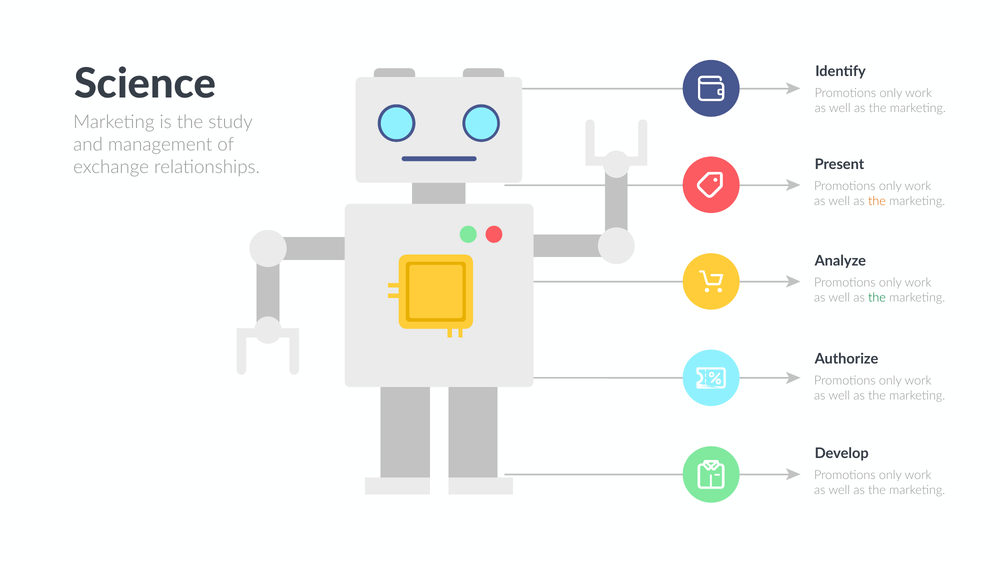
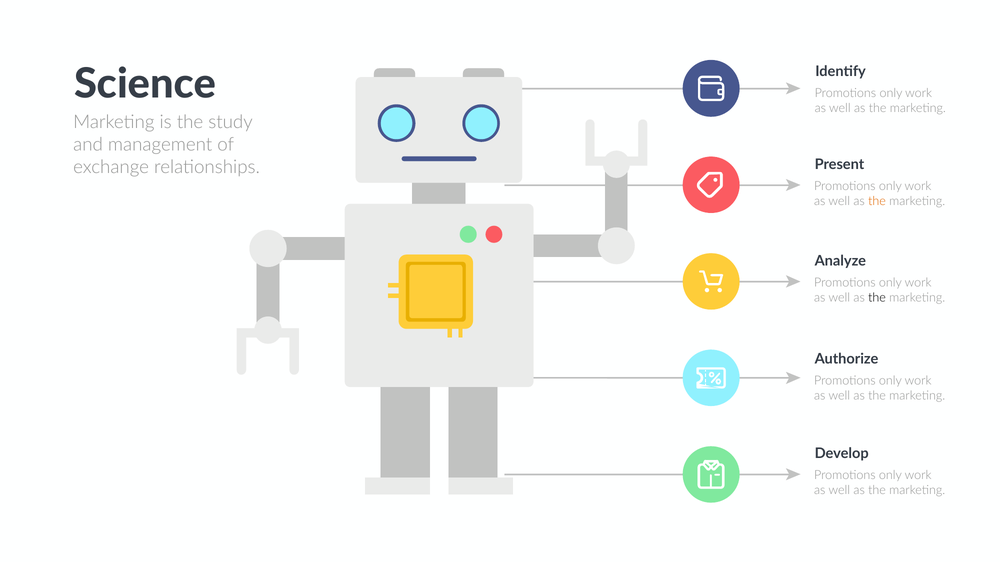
the at (877, 298) colour: green -> black
